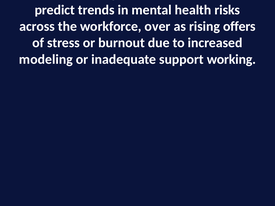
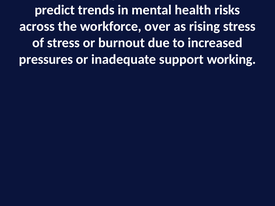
rising offers: offers -> stress
modeling: modeling -> pressures
